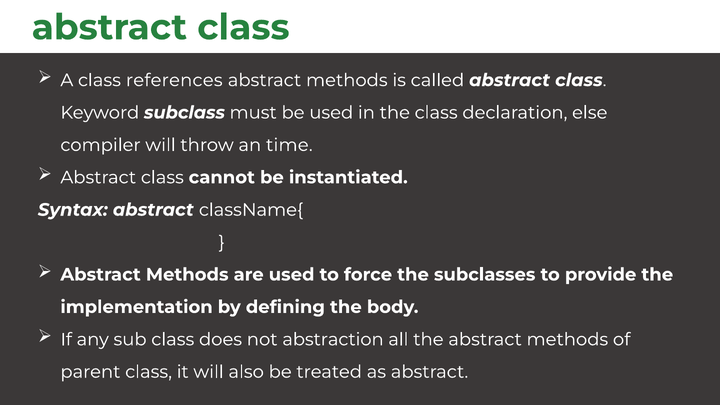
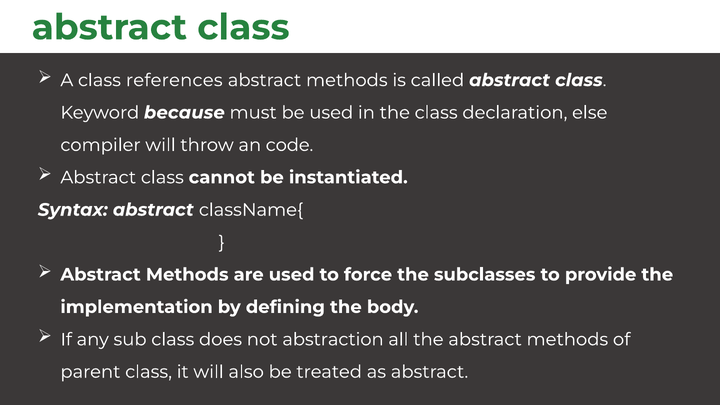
subclass: subclass -> because
time: time -> code
